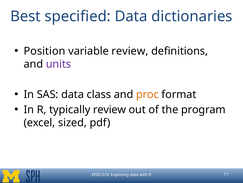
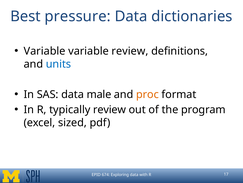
specified: specified -> pressure
Position at (45, 51): Position -> Variable
units colour: purple -> blue
class: class -> male
